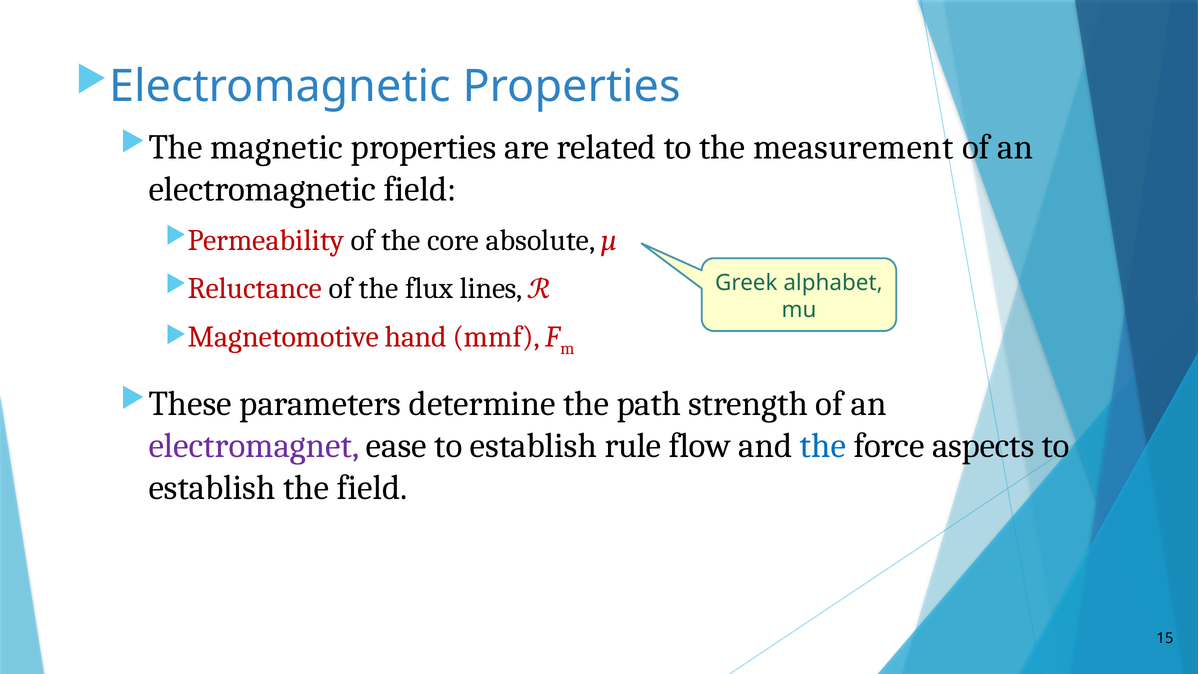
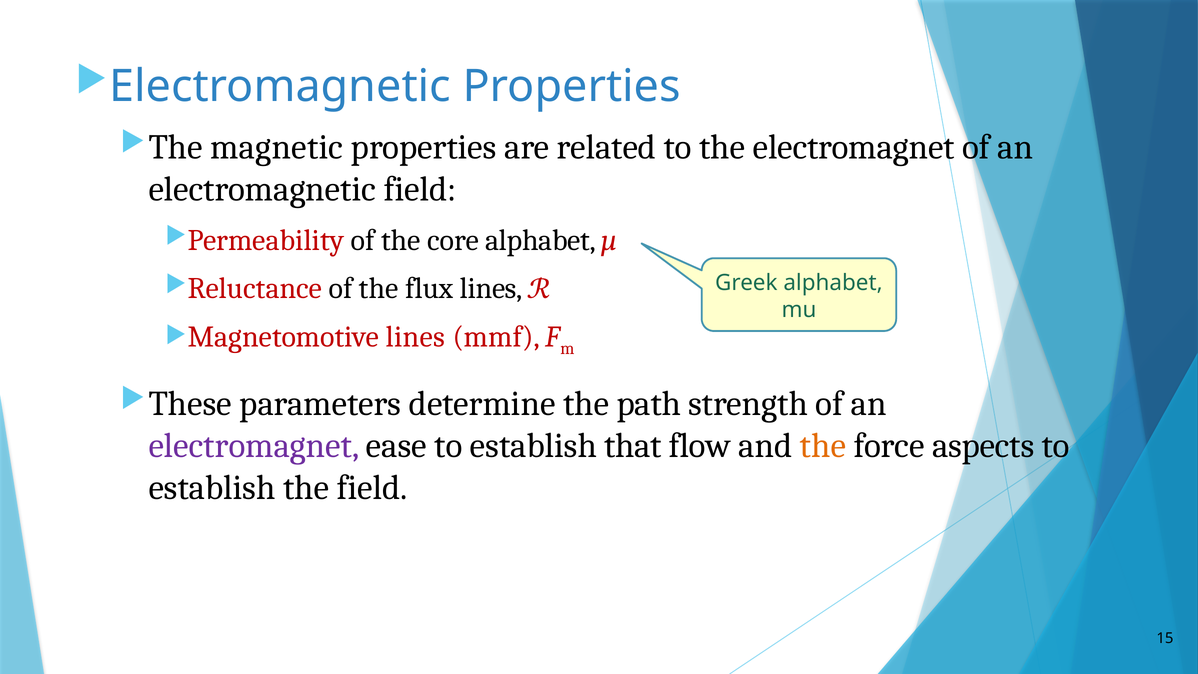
the measurement: measurement -> electromagnet
core absolute: absolute -> alphabet
hand at (416, 337): hand -> lines
rule: rule -> that
the at (823, 446) colour: blue -> orange
